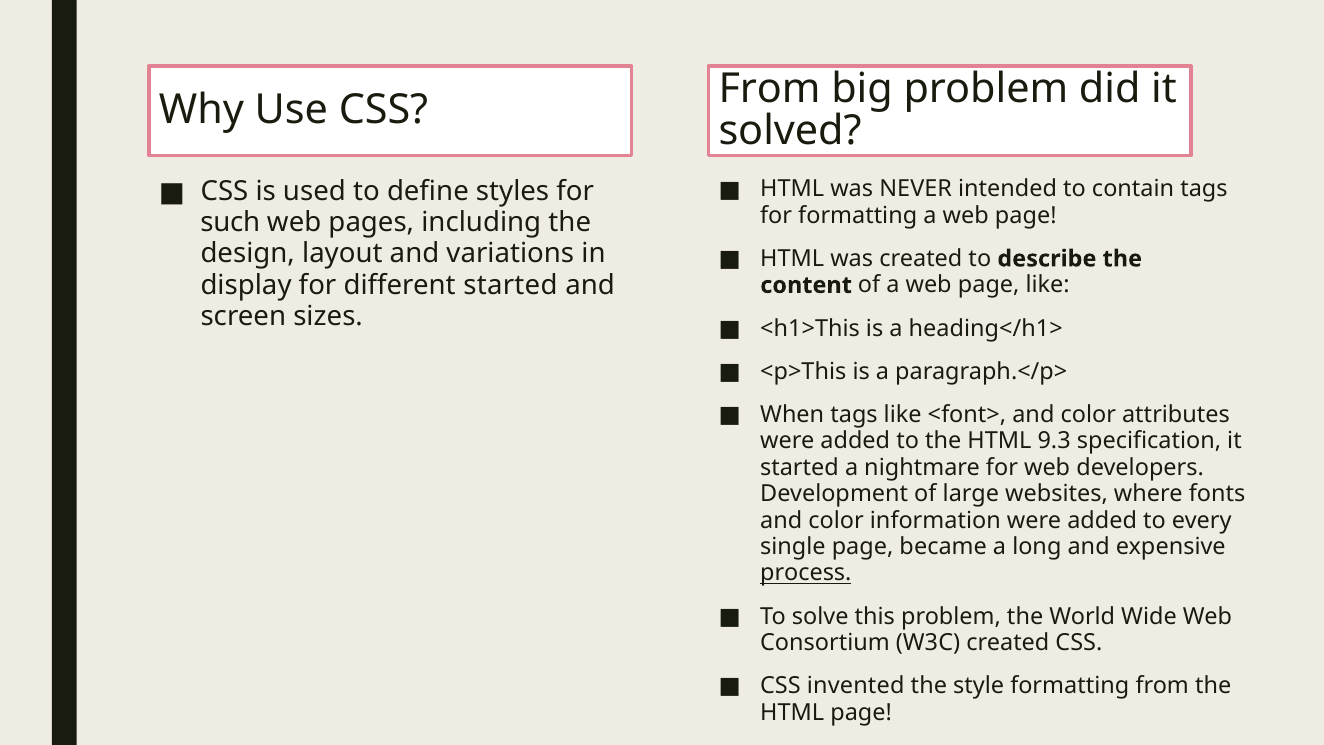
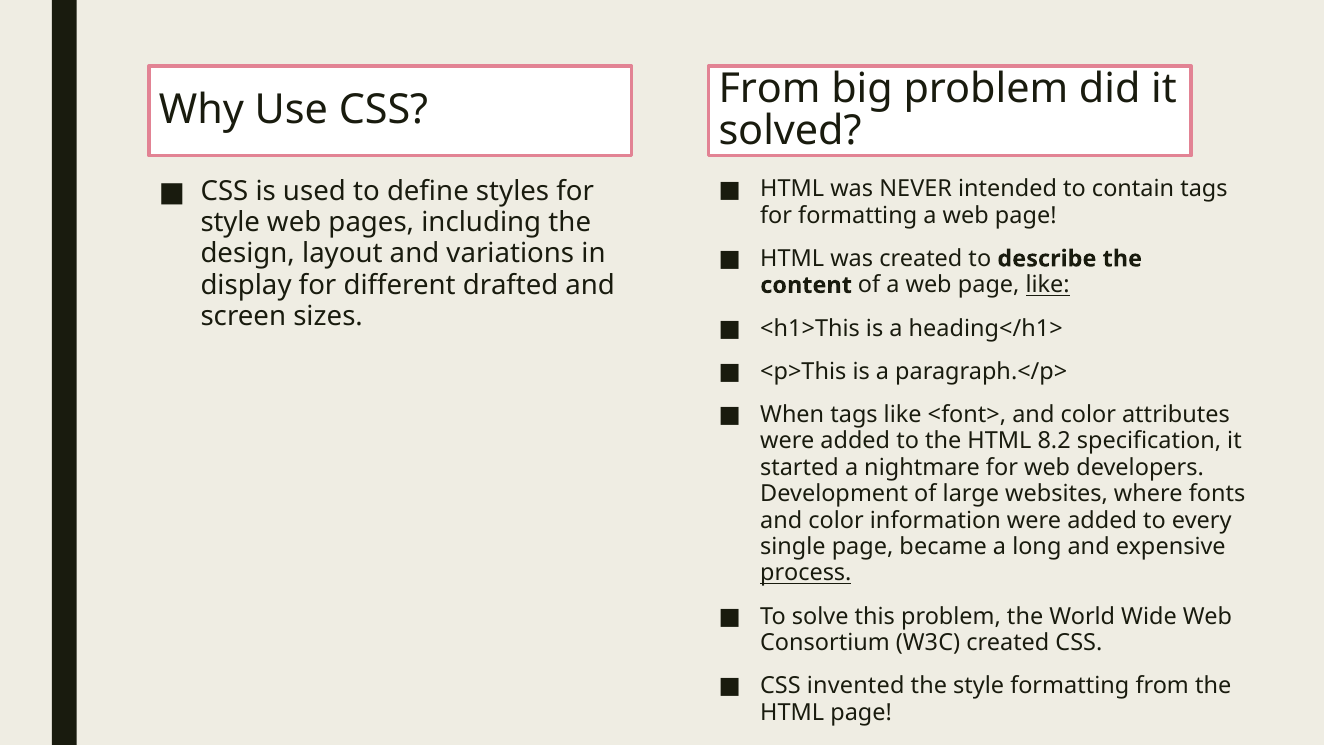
such at (230, 223): such -> style
different started: started -> drafted
like at (1048, 285) underline: none -> present
9.3: 9.3 -> 8.2
